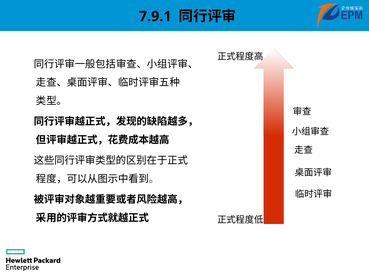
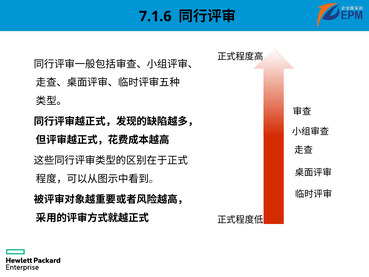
7.9.1: 7.9.1 -> 7.1.6
